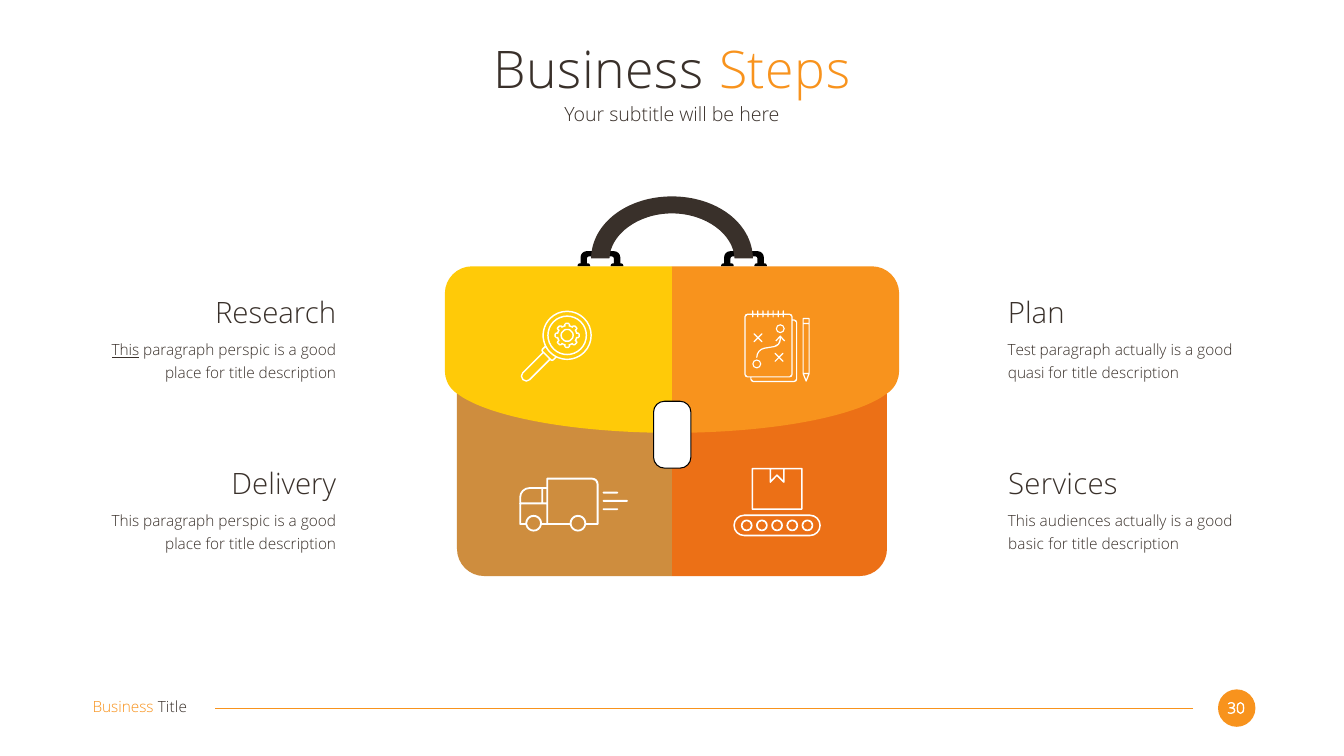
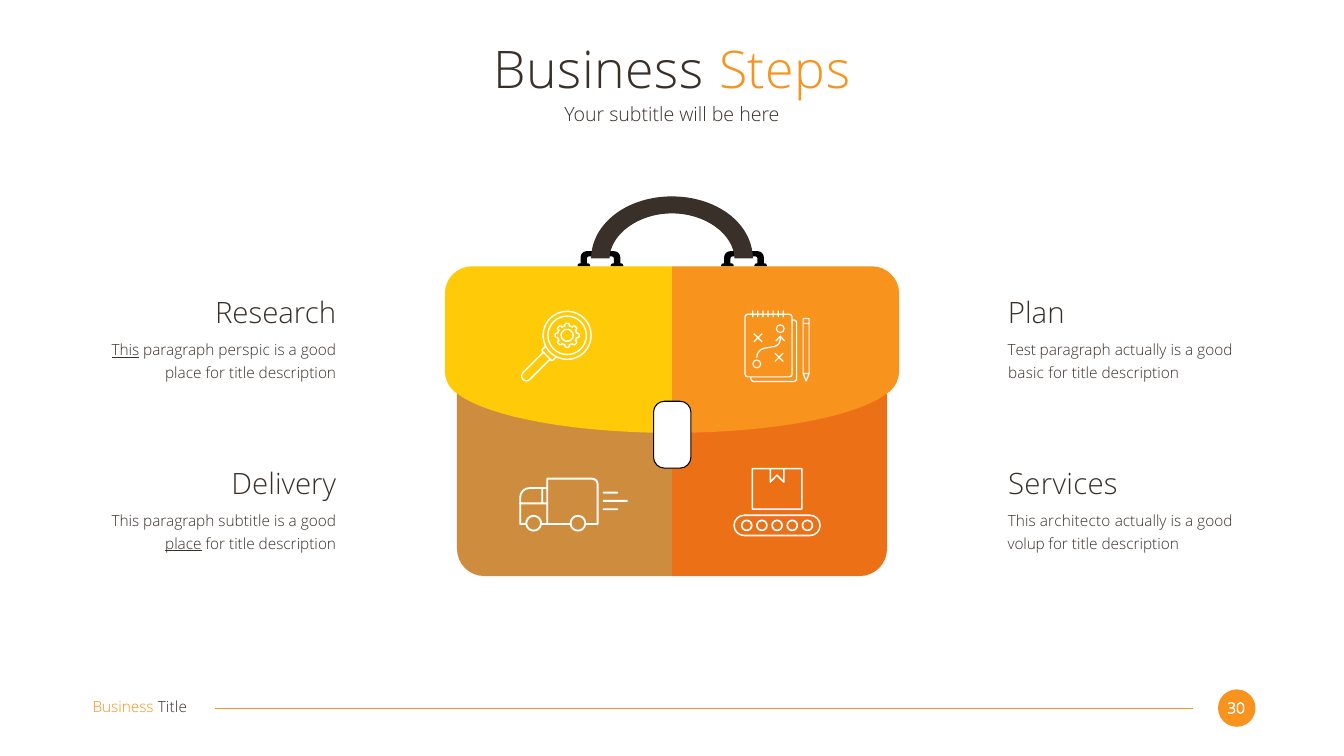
quasi: quasi -> basic
perspic at (244, 522): perspic -> subtitle
audiences: audiences -> architecto
place at (183, 544) underline: none -> present
basic: basic -> volup
